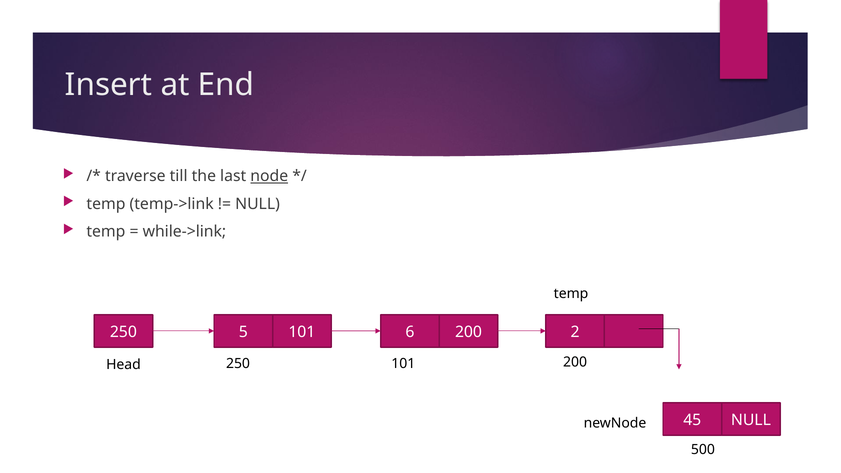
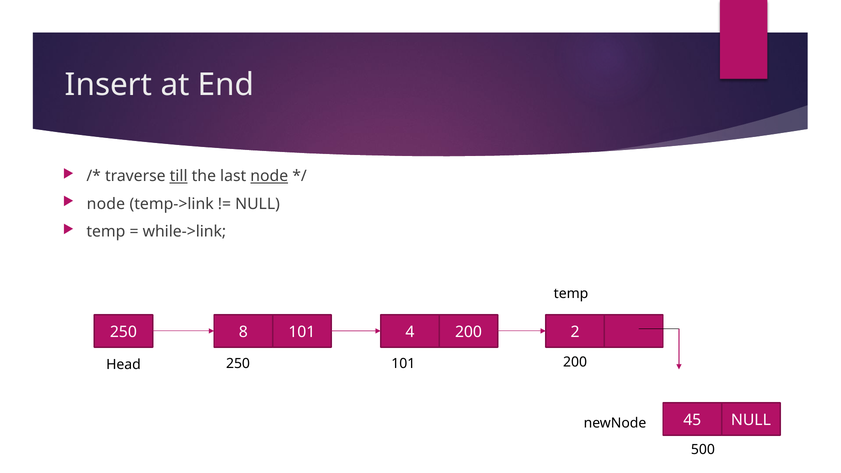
till underline: none -> present
temp at (106, 204): temp -> node
5: 5 -> 8
6: 6 -> 4
